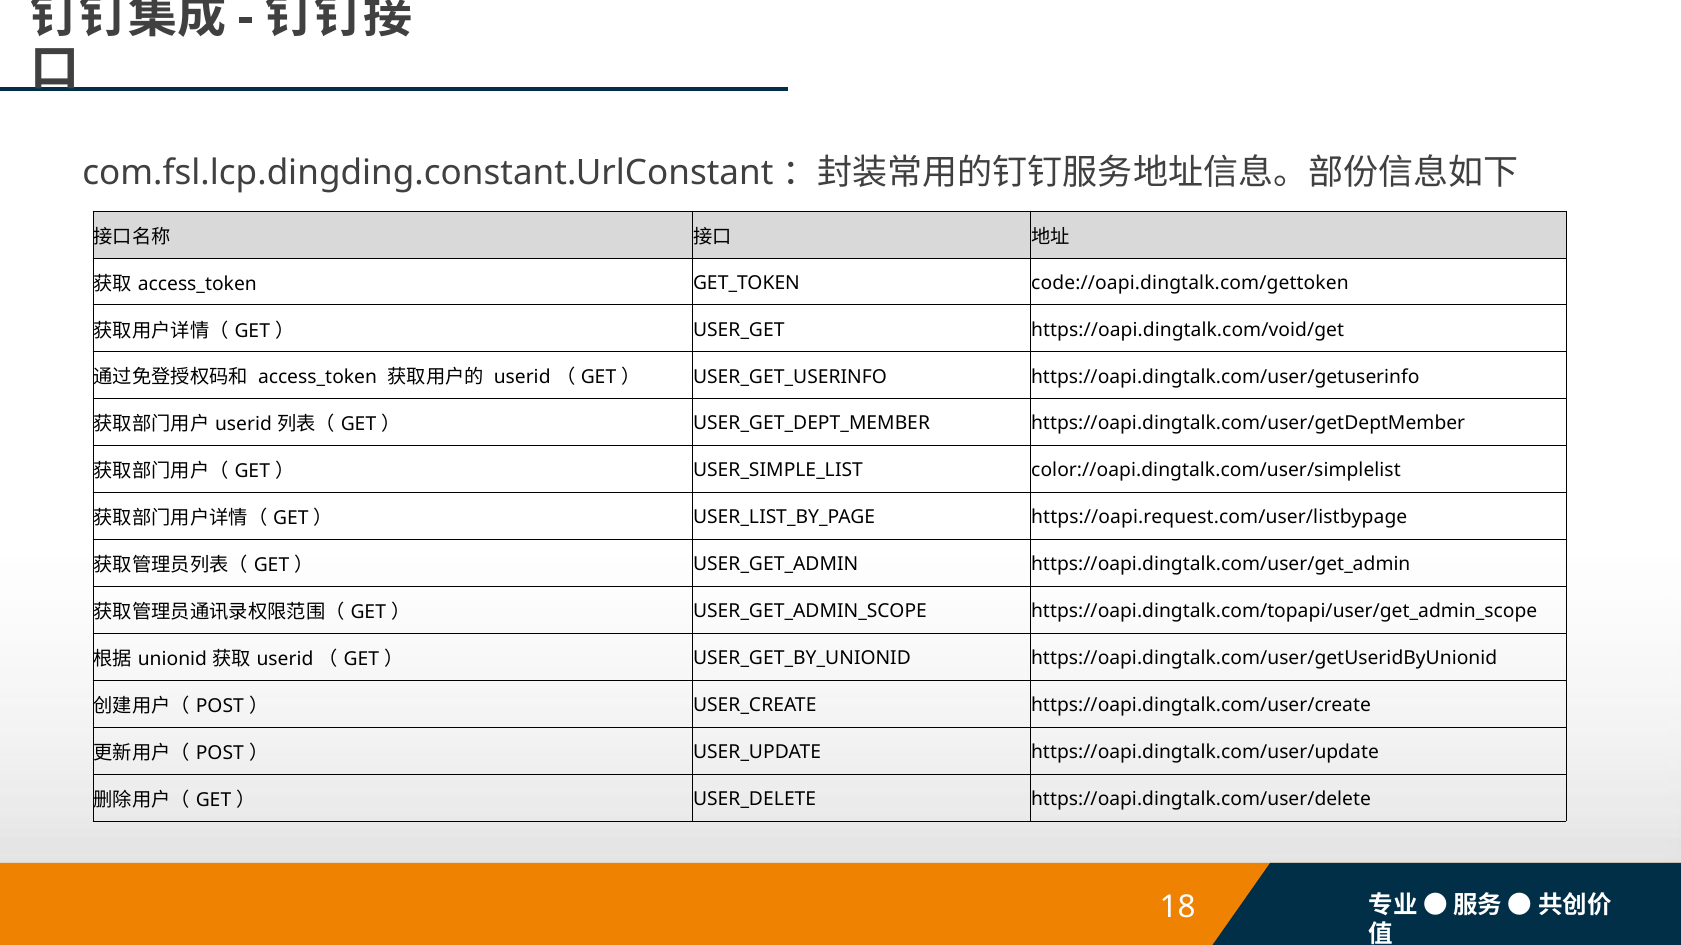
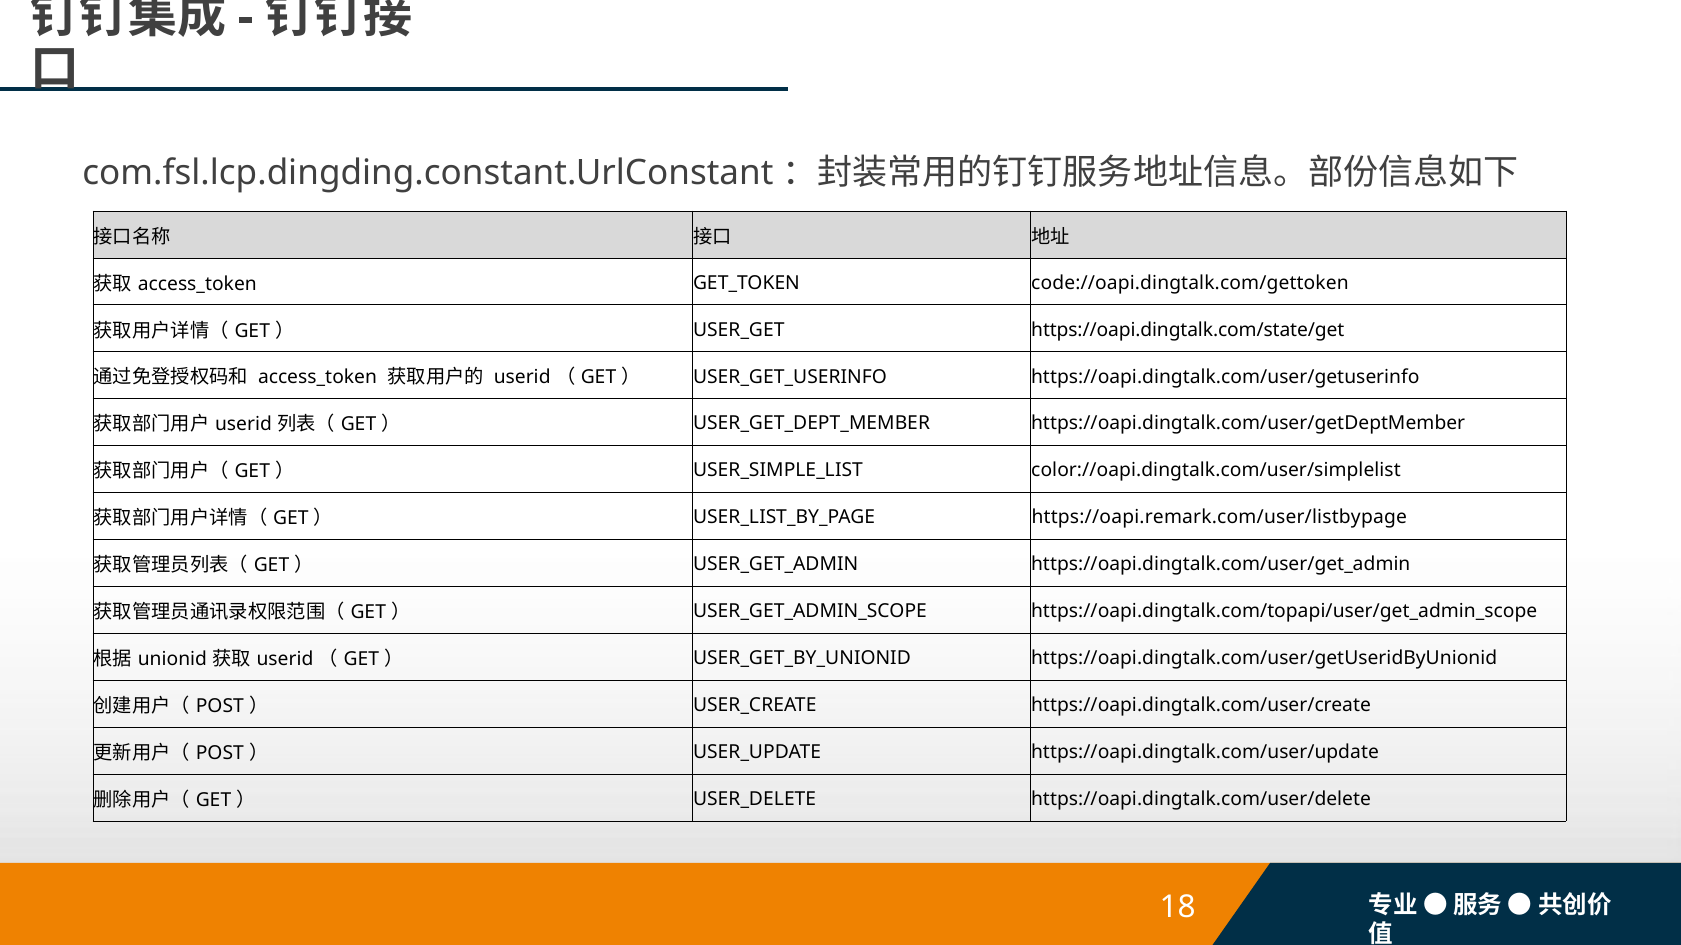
https://oapi.dingtalk.com/void/get: https://oapi.dingtalk.com/void/get -> https://oapi.dingtalk.com/state/get
https://oapi.request.com/user/listbypage: https://oapi.request.com/user/listbypage -> https://oapi.remark.com/user/listbypage
